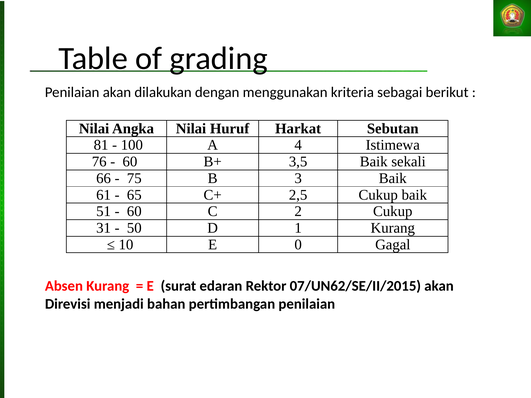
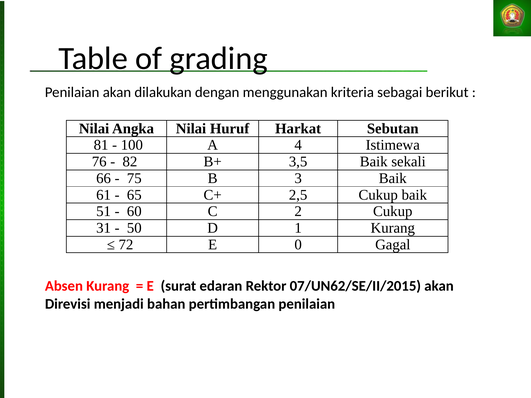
60 at (130, 162): 60 -> 82
10: 10 -> 72
